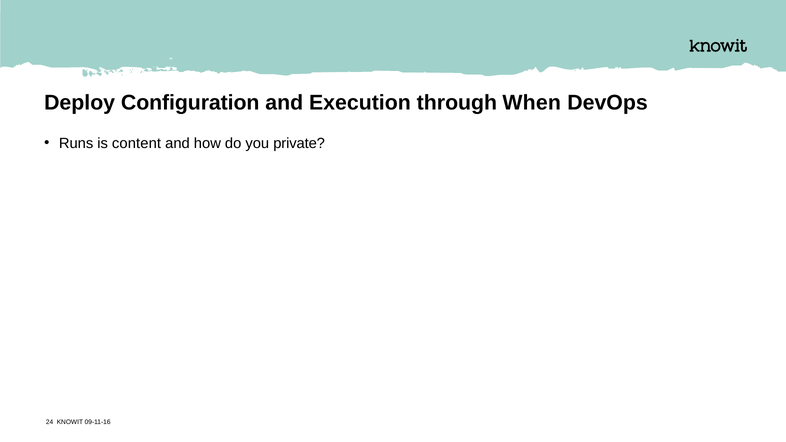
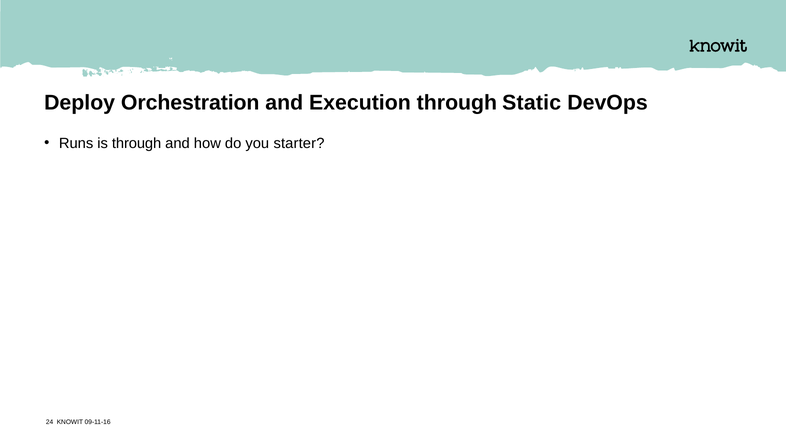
Configuration: Configuration -> Orchestration
When: When -> Static
is content: content -> through
private: private -> starter
